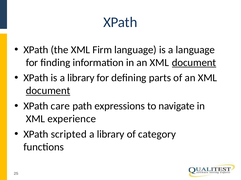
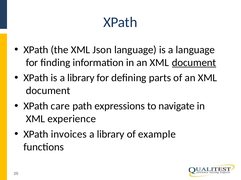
Firm: Firm -> Json
document at (48, 91) underline: present -> none
scripted: scripted -> invoices
category: category -> example
